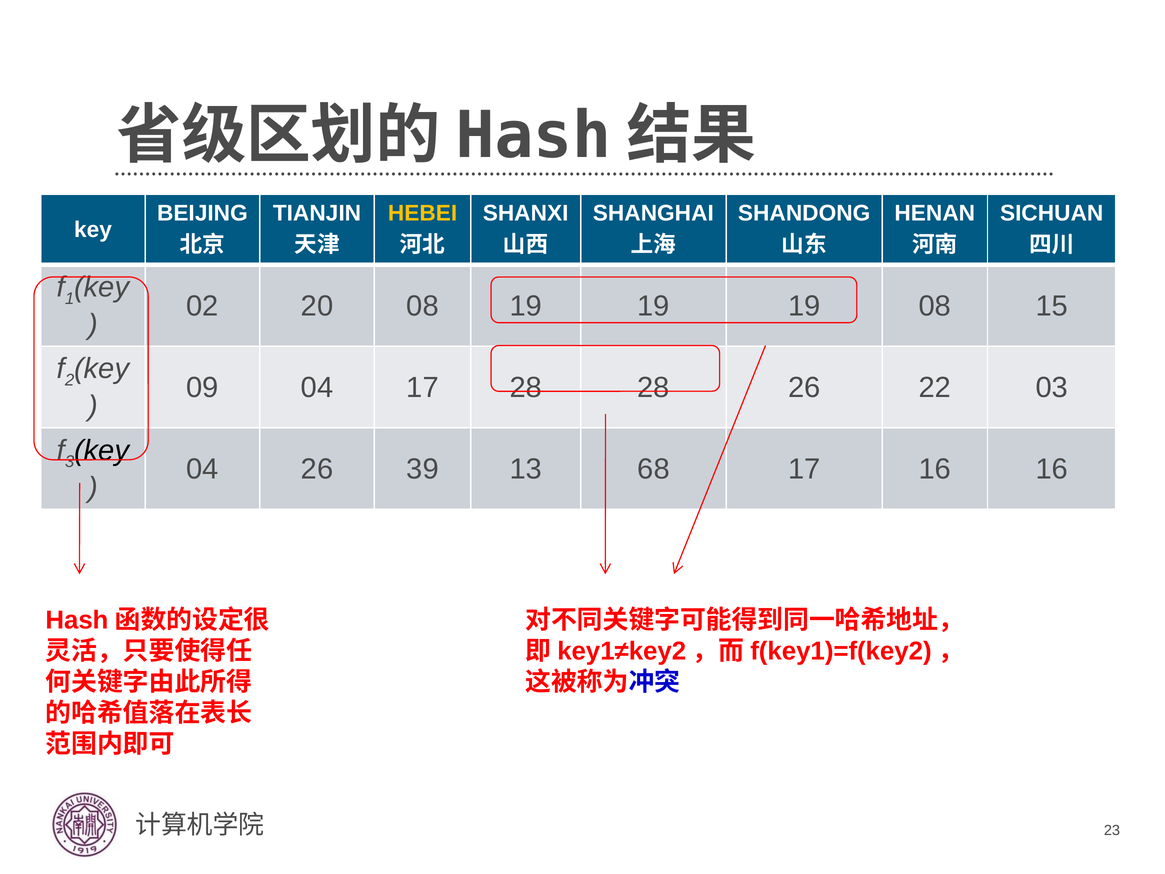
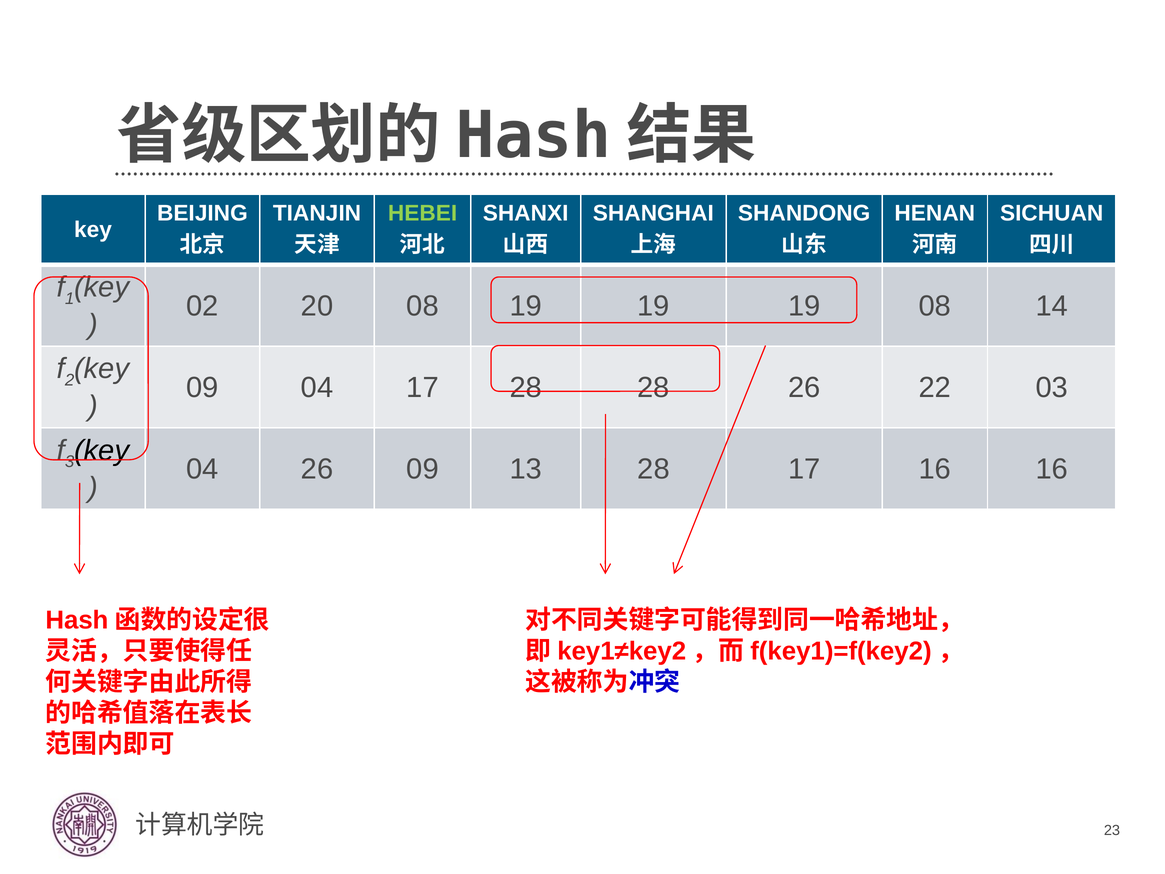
HEBEI colour: yellow -> light green
15: 15 -> 14
26 39: 39 -> 09
13 68: 68 -> 28
